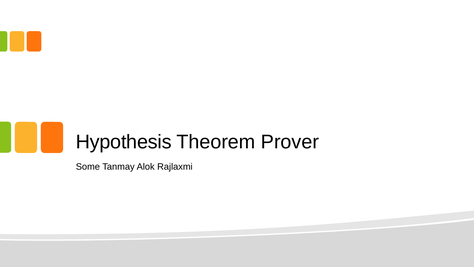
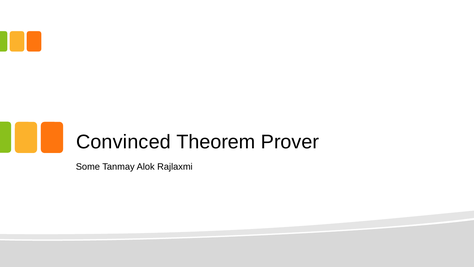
Hypothesis: Hypothesis -> Convinced
